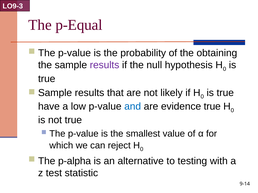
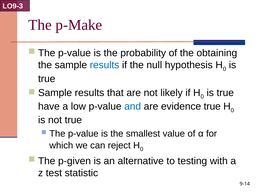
p-Equal: p-Equal -> p-Make
results at (105, 65) colour: purple -> blue
p-alpha: p-alpha -> p-given
